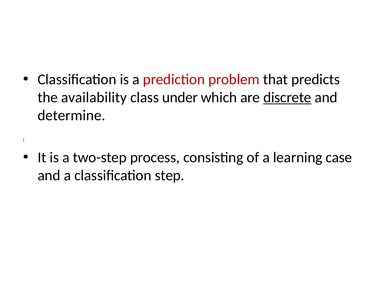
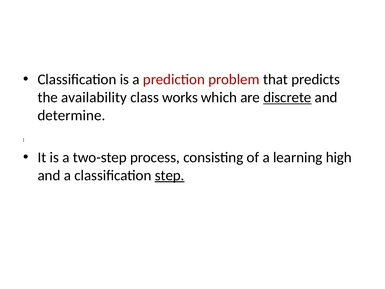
under: under -> works
case: case -> high
step underline: none -> present
